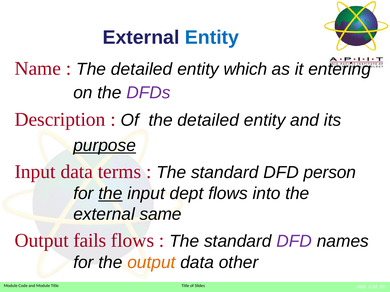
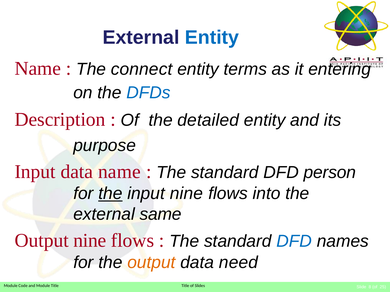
detailed at (142, 69): detailed -> connect
which: which -> terms
DFDs colour: purple -> blue
purpose underline: present -> none
data terms: terms -> name
input dept: dept -> nine
Output fails: fails -> nine
DFD at (294, 242) colour: purple -> blue
other: other -> need
